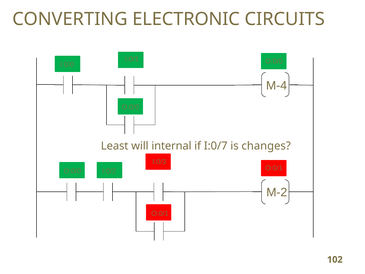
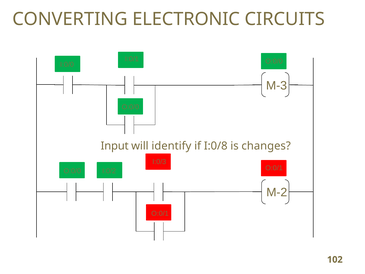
M-4: M-4 -> M-3
Least: Least -> Input
internal: internal -> identify
I:0/7: I:0/7 -> I:0/8
